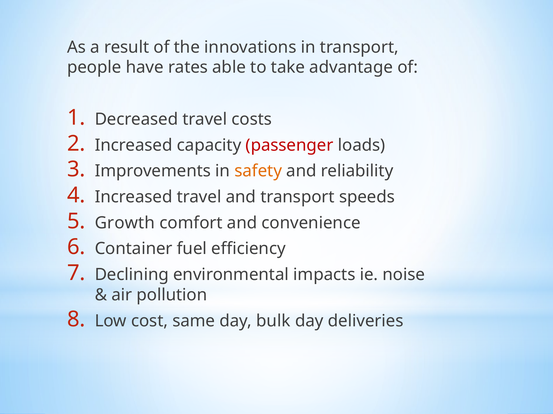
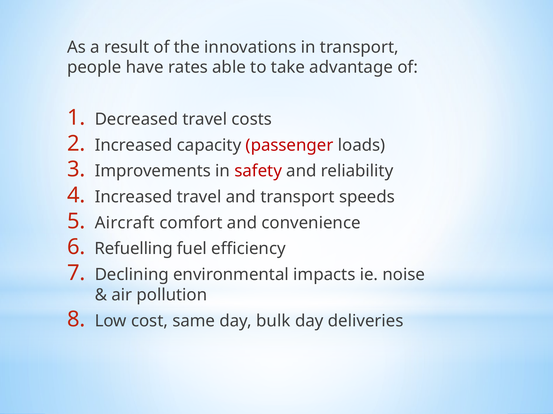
safety colour: orange -> red
Growth: Growth -> Aircraft
Container: Container -> Refuelling
